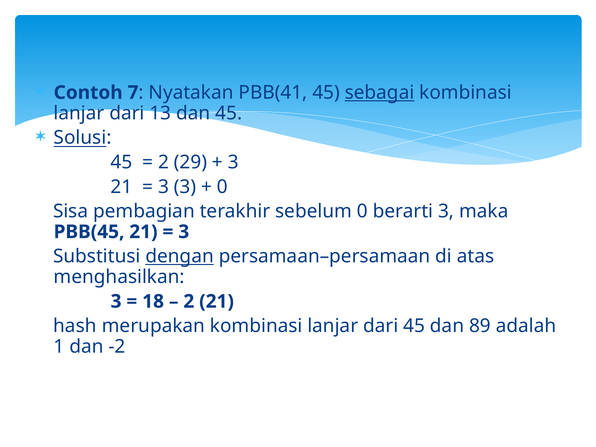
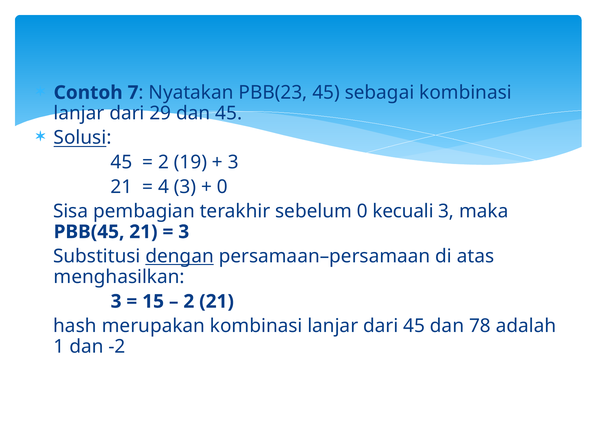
PBB(41: PBB(41 -> PBB(23
sebagai underline: present -> none
13: 13 -> 29
29: 29 -> 19
3 at (164, 187): 3 -> 4
berarti: berarti -> kecuali
18 at (153, 301): 18 -> 15
89: 89 -> 78
